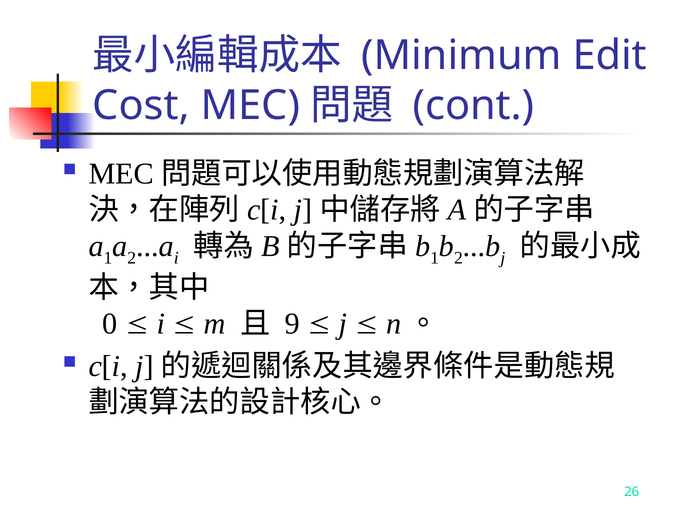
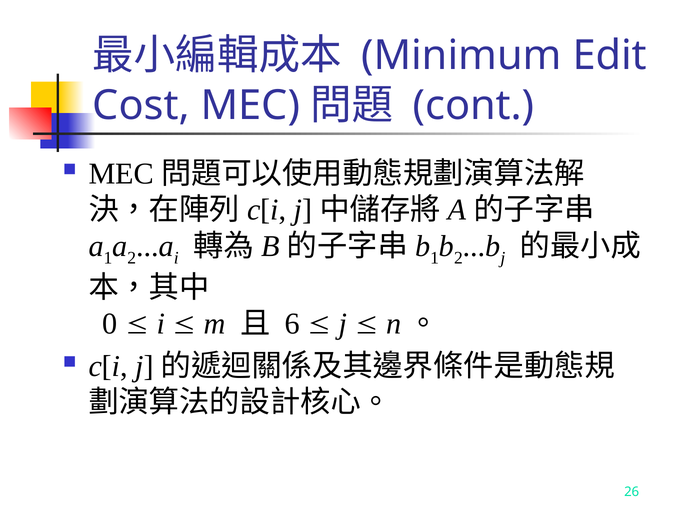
9: 9 -> 6
